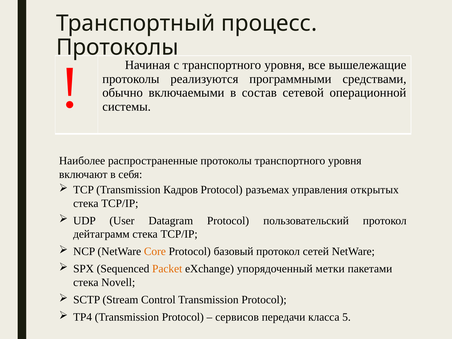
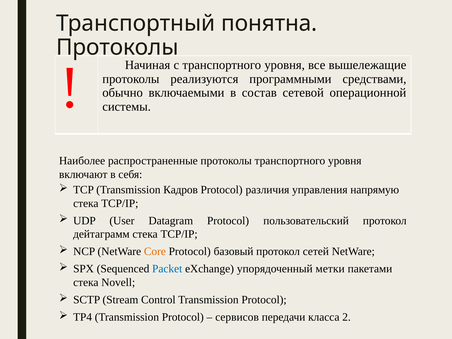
процесс: процесс -> понятна
разъемах: разъемах -> различия
открытых: открытых -> напрямую
Packet colour: orange -> blue
5: 5 -> 2
